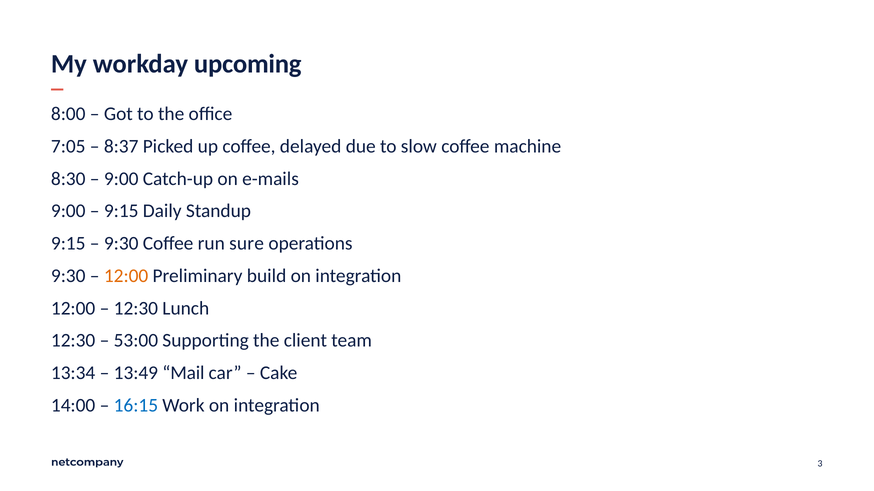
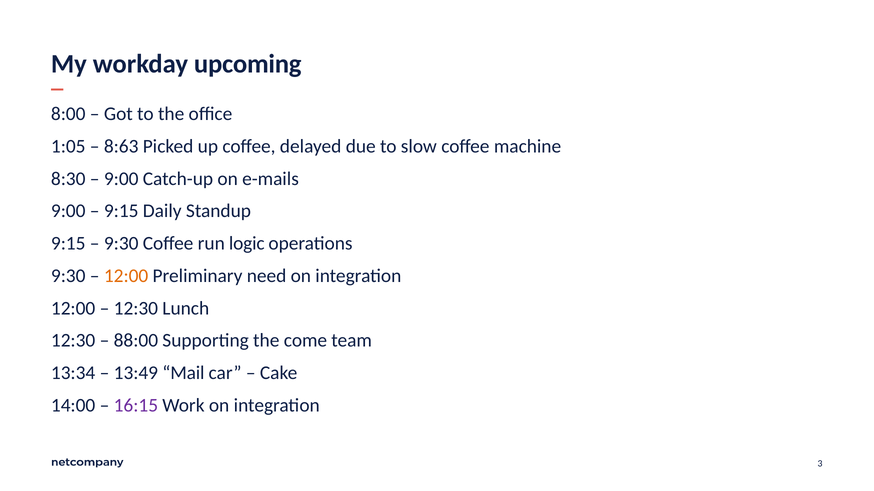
7:05: 7:05 -> 1:05
8:37: 8:37 -> 8:63
sure: sure -> logic
build: build -> need
53:00: 53:00 -> 88:00
client: client -> come
16:15 colour: blue -> purple
